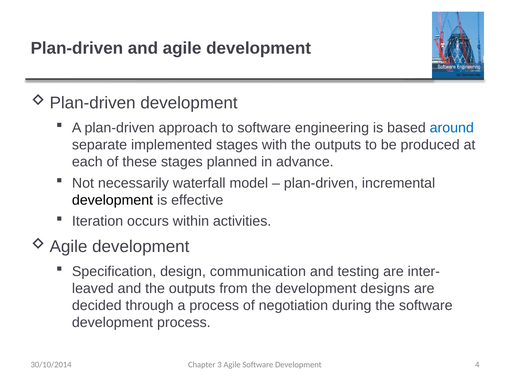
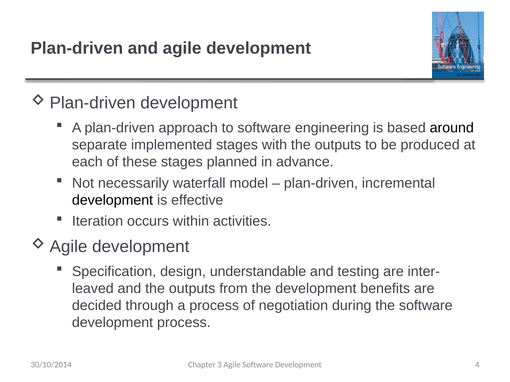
around colour: blue -> black
communication: communication -> understandable
designs: designs -> benefits
